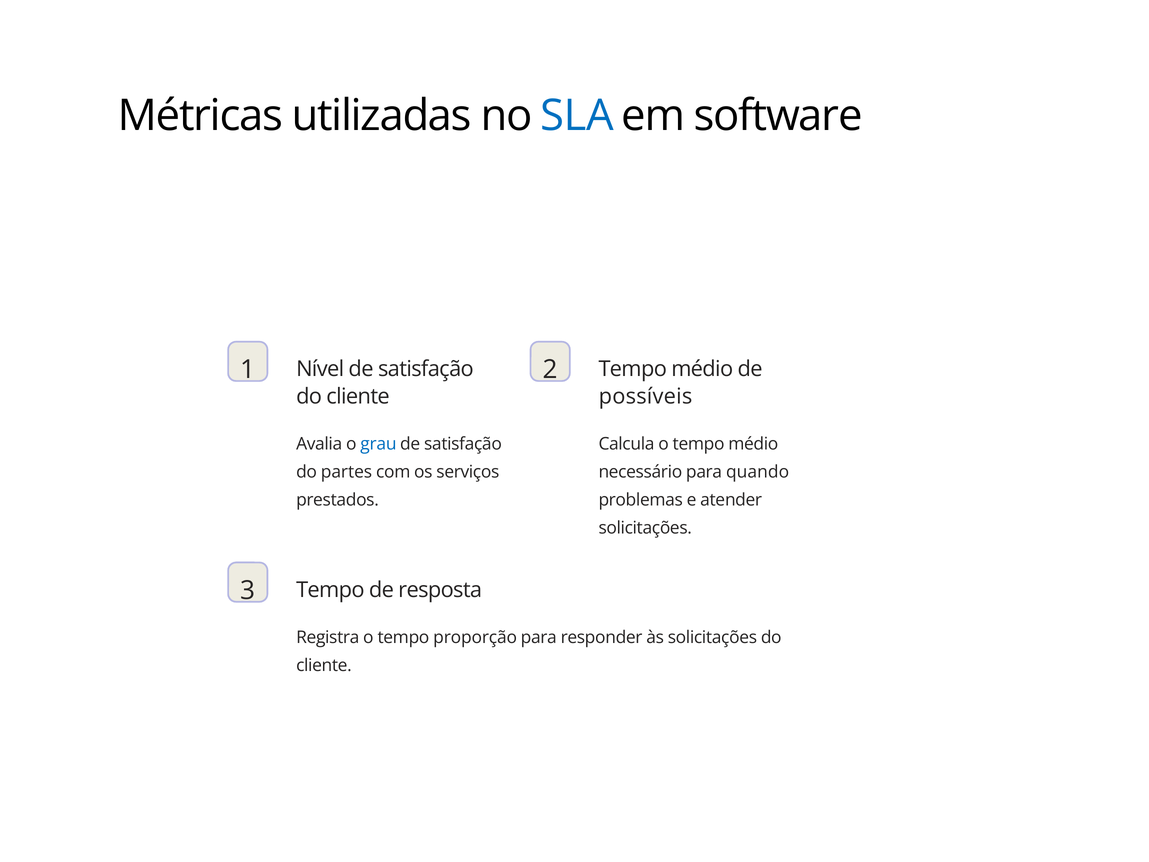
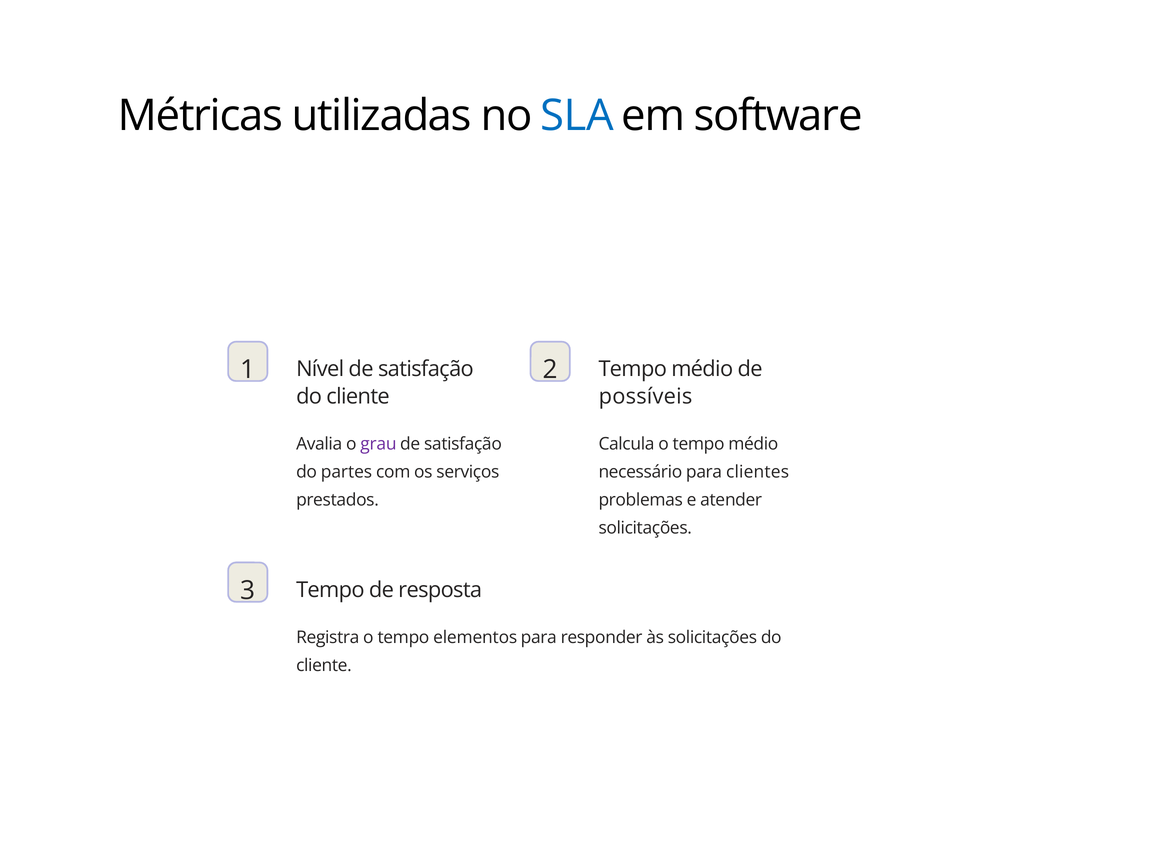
grau colour: blue -> purple
quando: quando -> clientes
proporção: proporção -> elementos
